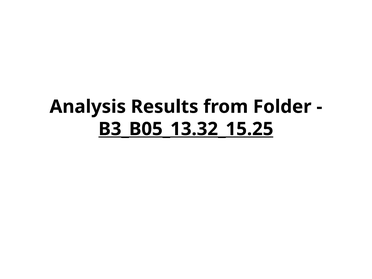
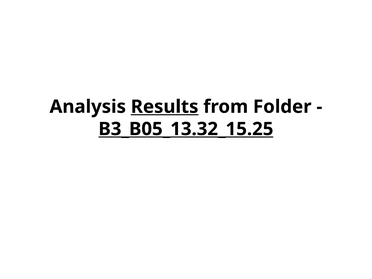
Results underline: none -> present
